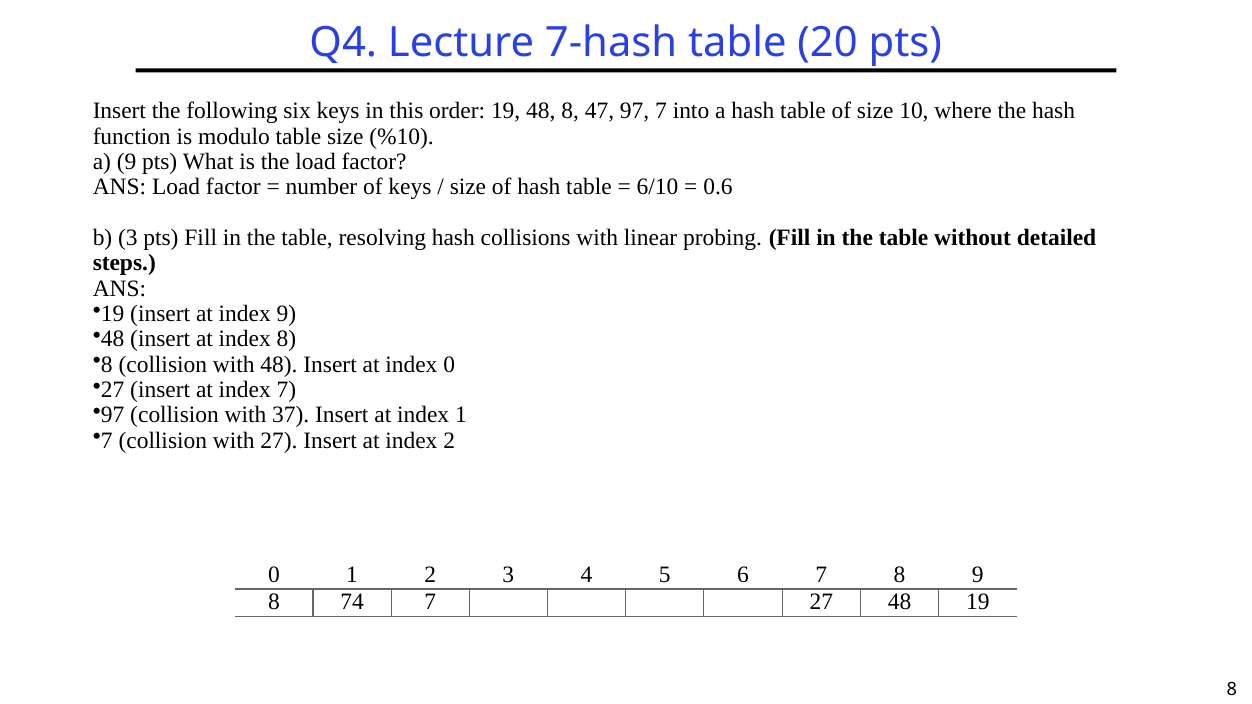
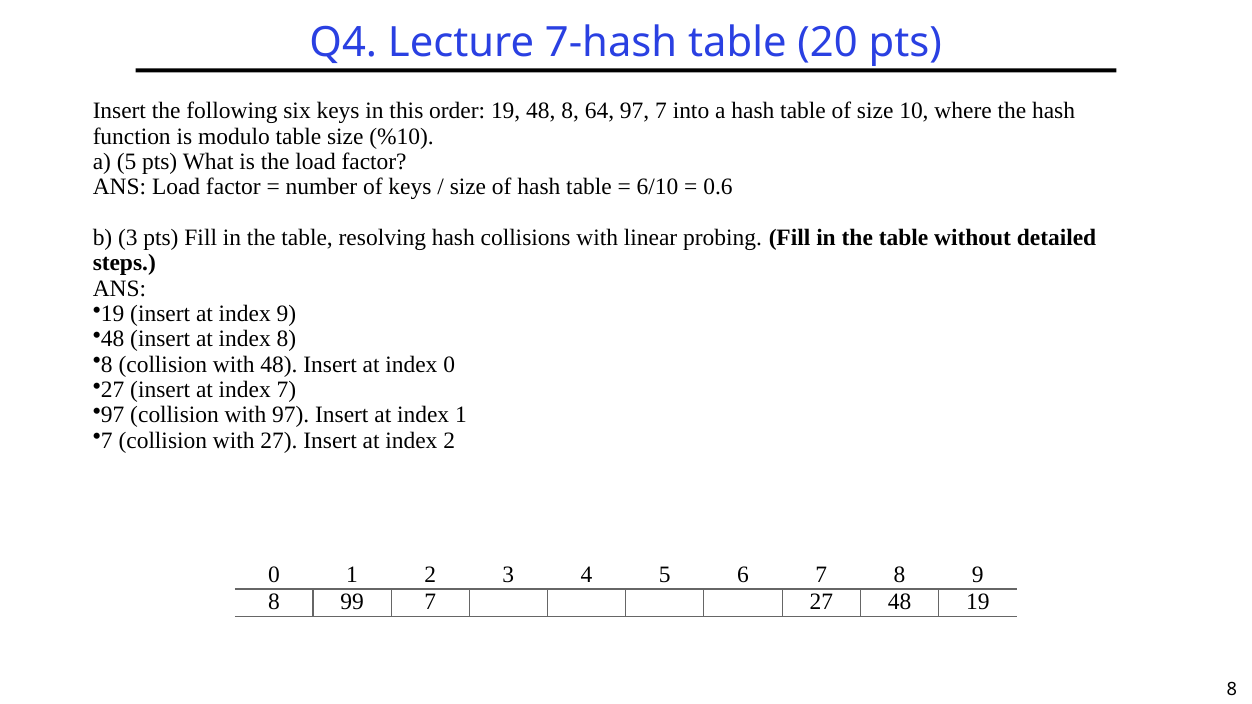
47: 47 -> 64
a 9: 9 -> 5
with 37: 37 -> 97
74: 74 -> 99
